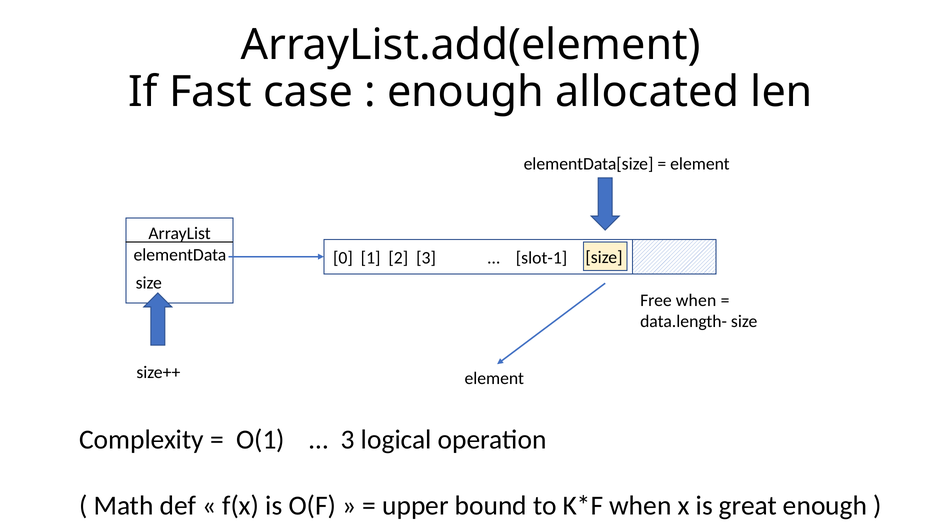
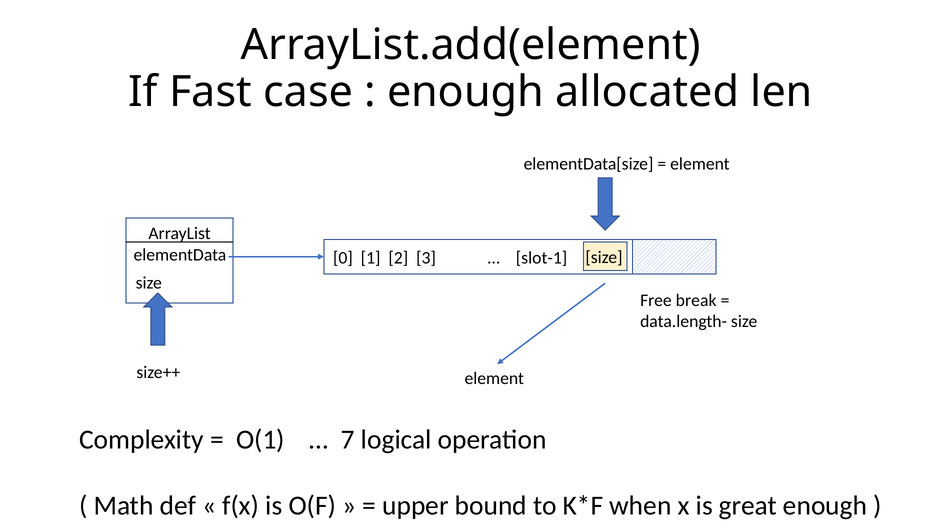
Free when: when -> break
3 at (348, 440): 3 -> 7
